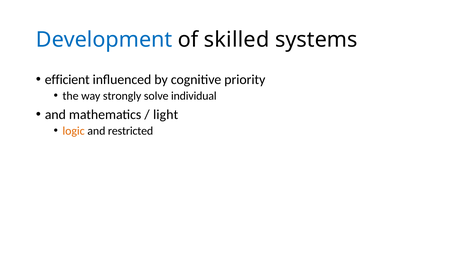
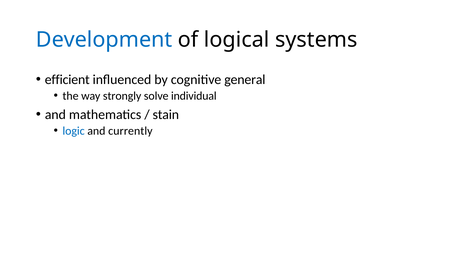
skilled: skilled -> logical
priority: priority -> general
light: light -> stain
logic colour: orange -> blue
restricted: restricted -> currently
